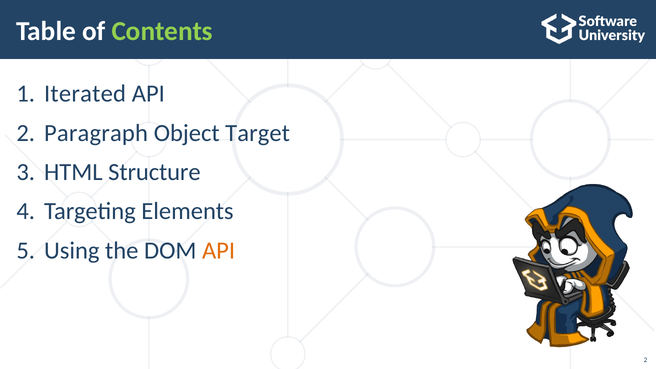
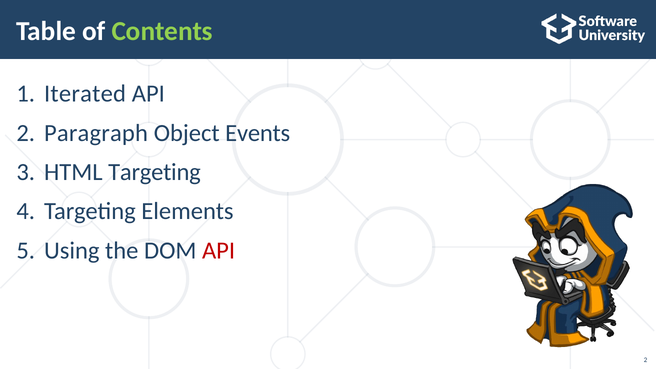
Target: Target -> Events
HTML Structure: Structure -> Targeting
API at (219, 251) colour: orange -> red
